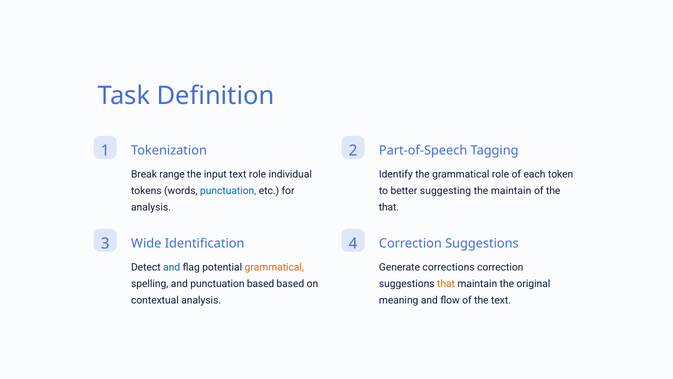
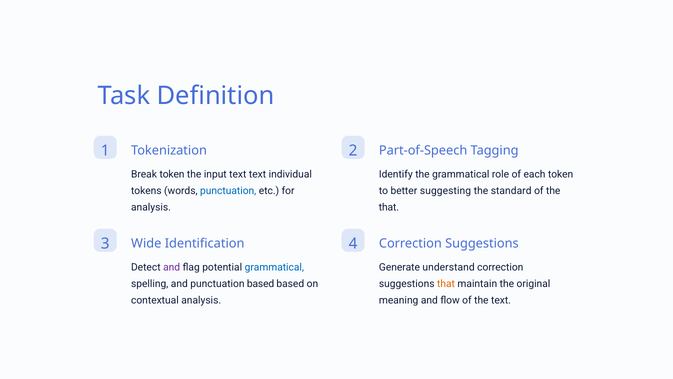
Break range: range -> token
text role: role -> text
the maintain: maintain -> standard
and at (172, 267) colour: blue -> purple
grammatical at (274, 267) colour: orange -> blue
corrections: corrections -> understand
